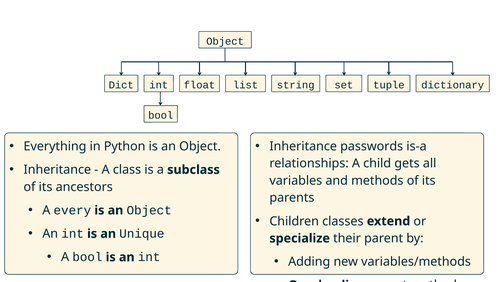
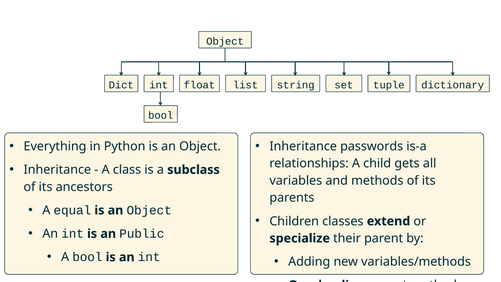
every: every -> equal
Unique: Unique -> Public
